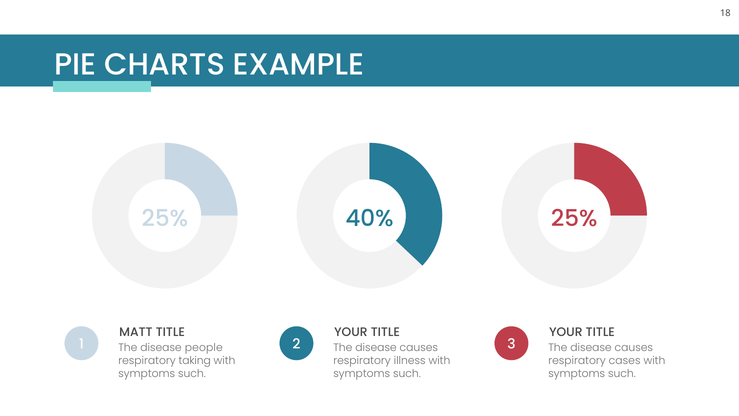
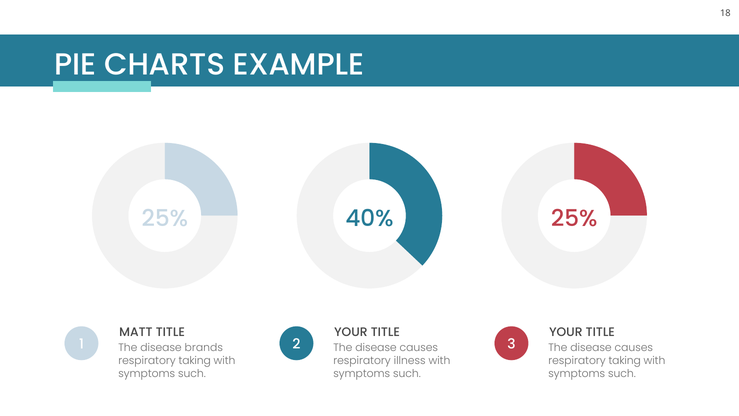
people: people -> brands
cases at (625, 361): cases -> taking
